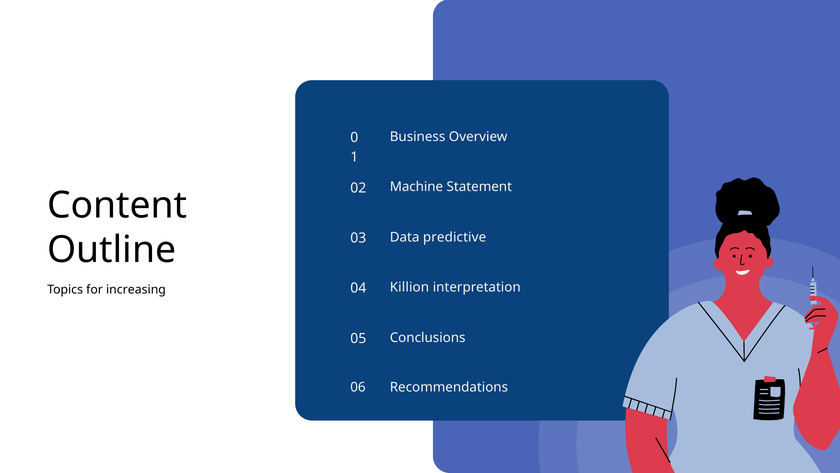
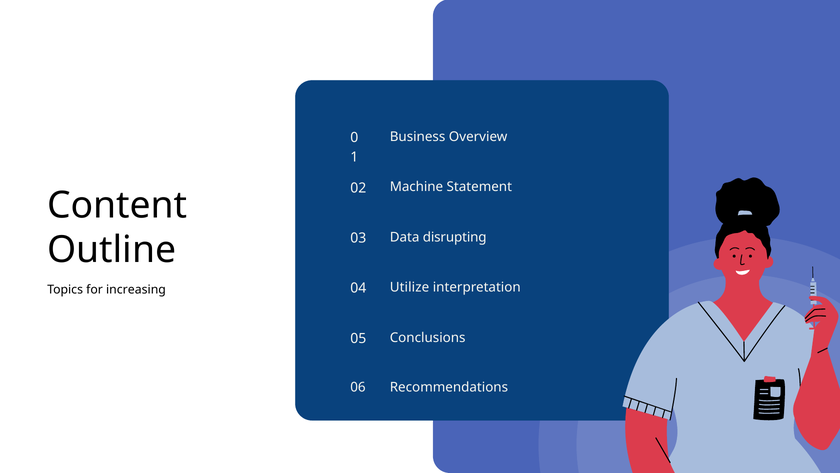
predictive: predictive -> disrupting
Killion: Killion -> Utilize
